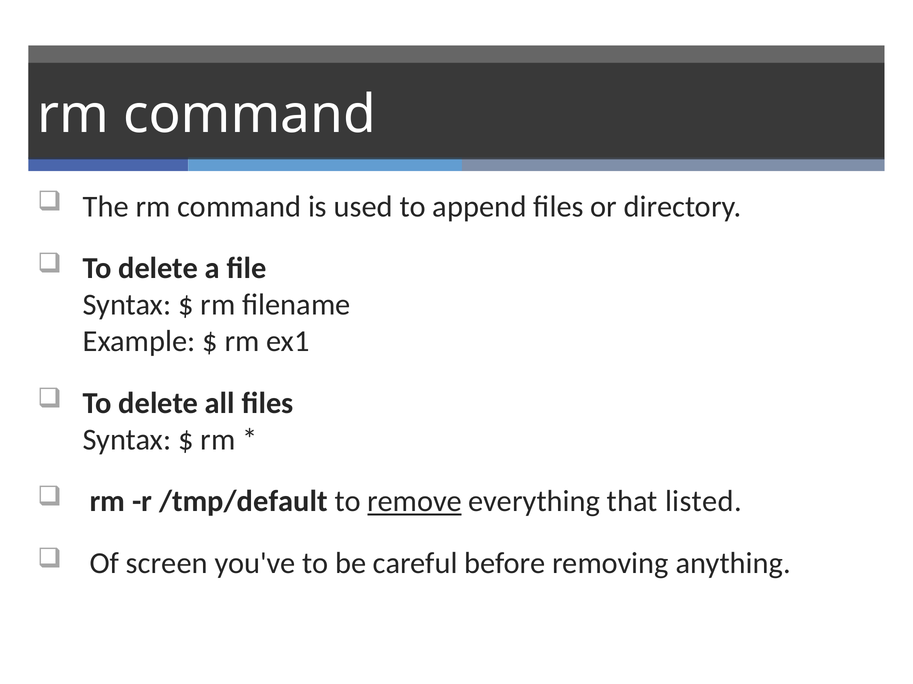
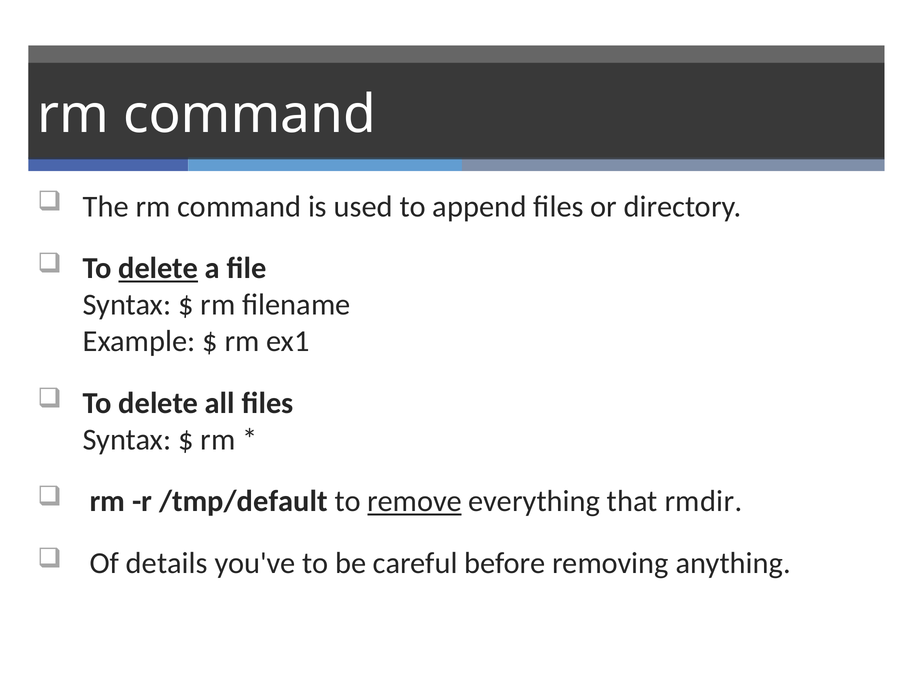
delete at (158, 269) underline: none -> present
listed: listed -> rmdir
screen: screen -> details
